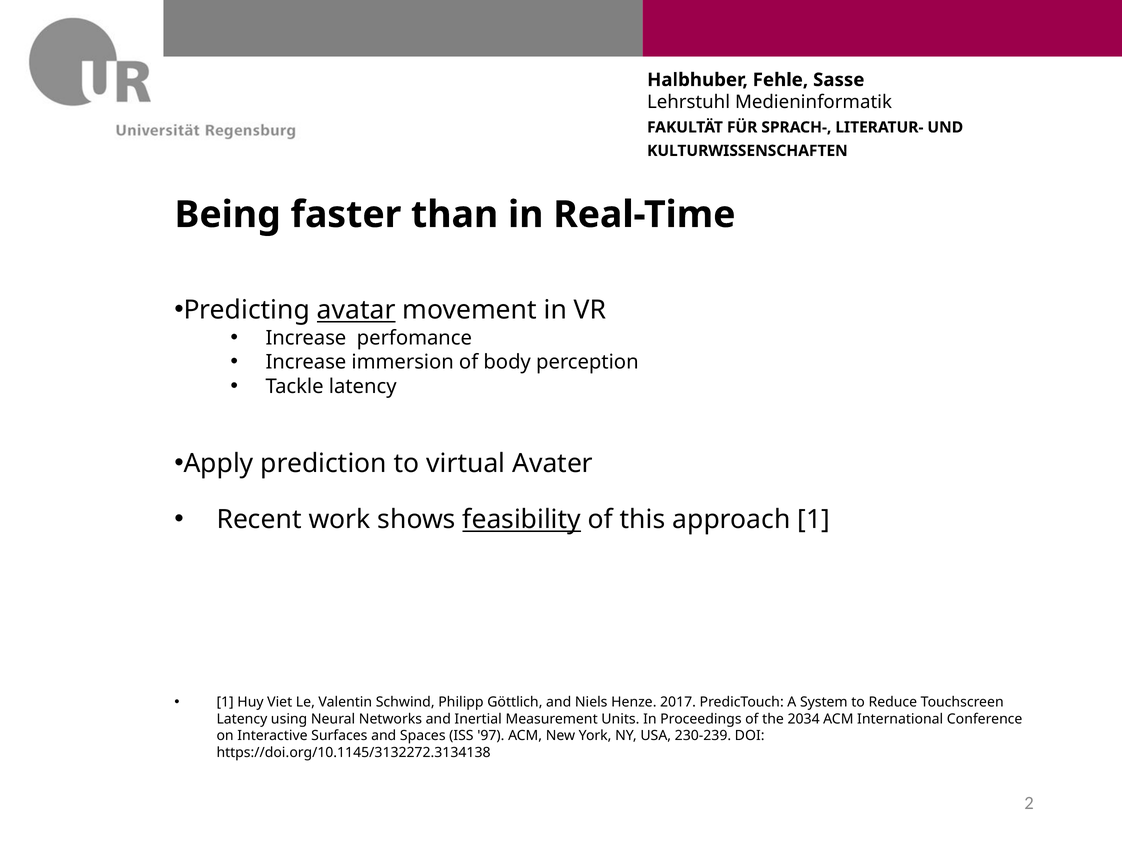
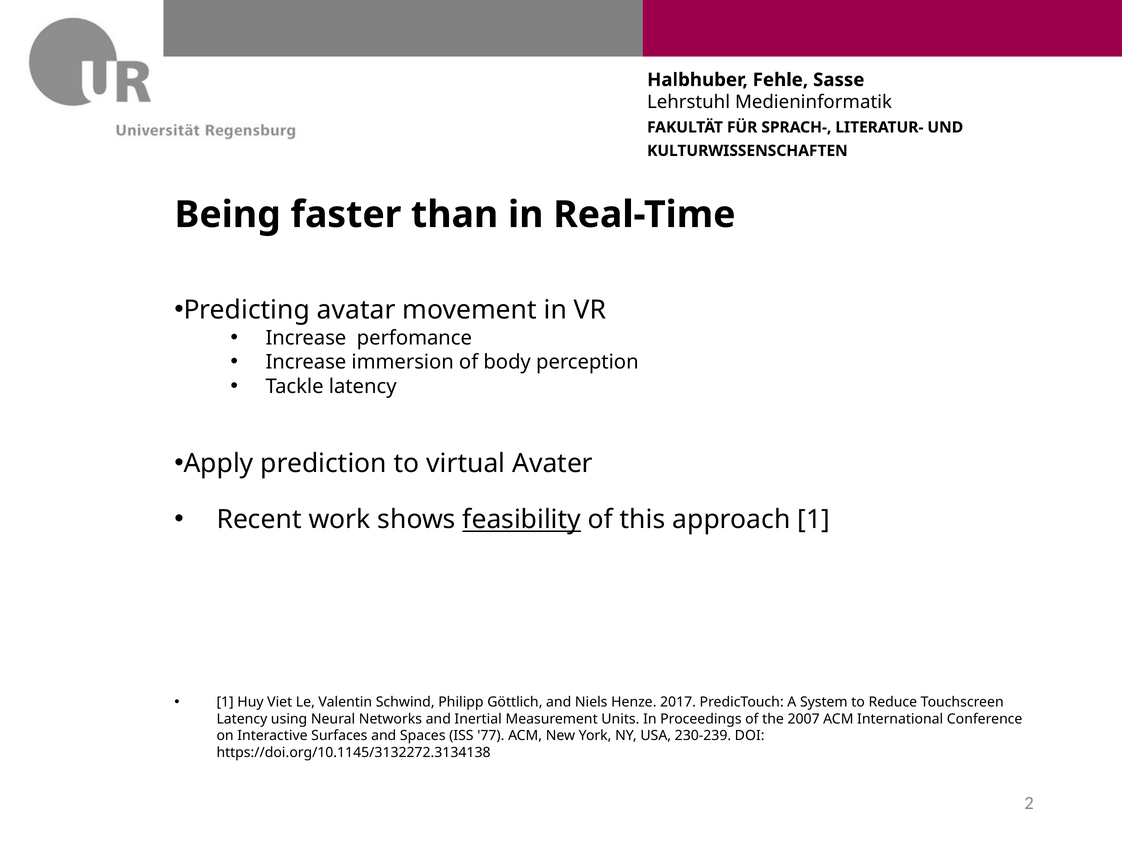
avatar underline: present -> none
2034: 2034 -> 2007
97: 97 -> 77
